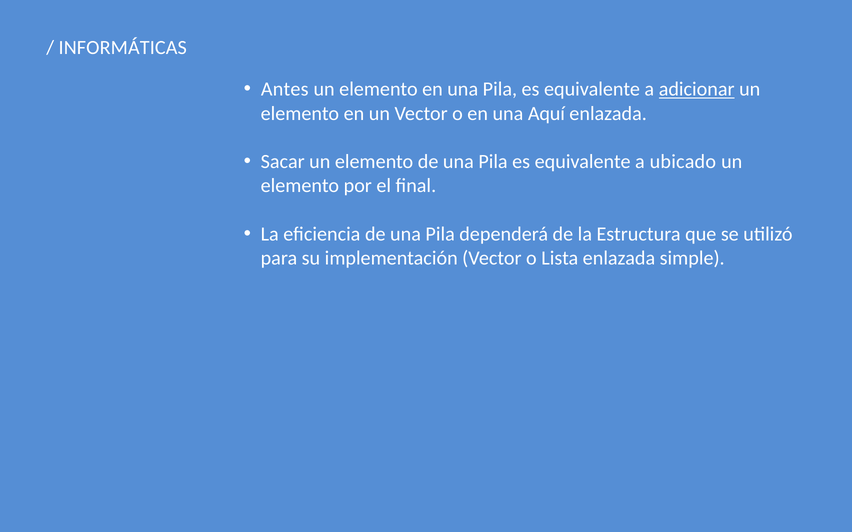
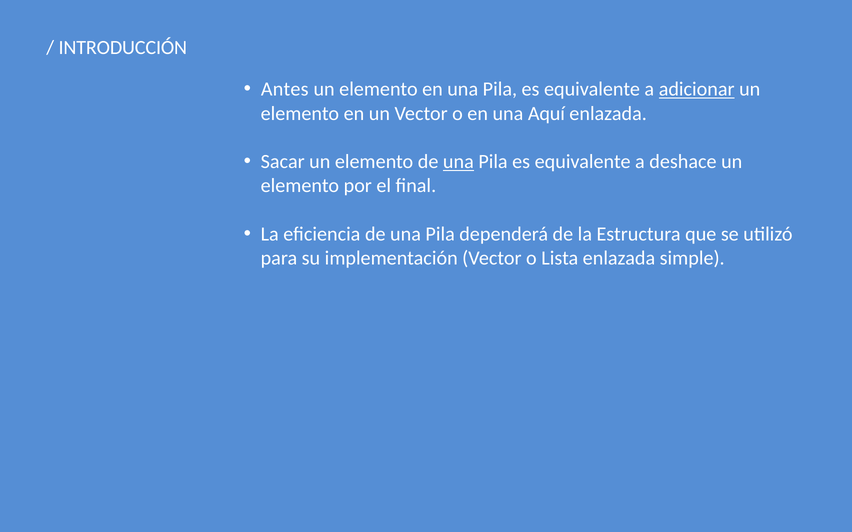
INFORMÁTICAS: INFORMÁTICAS -> INTRODUCCIÓN
una at (458, 162) underline: none -> present
ubicado: ubicado -> deshace
